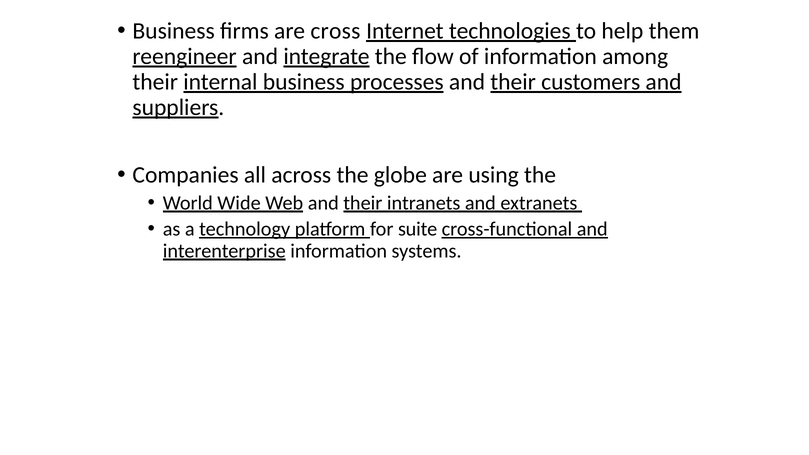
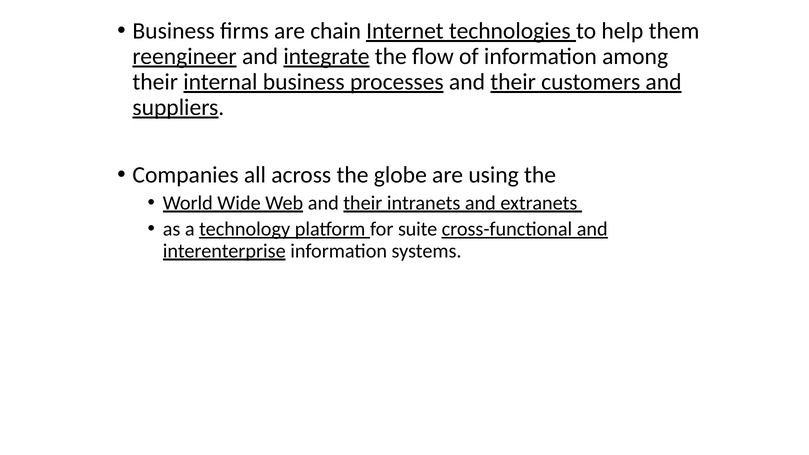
cross: cross -> chain
